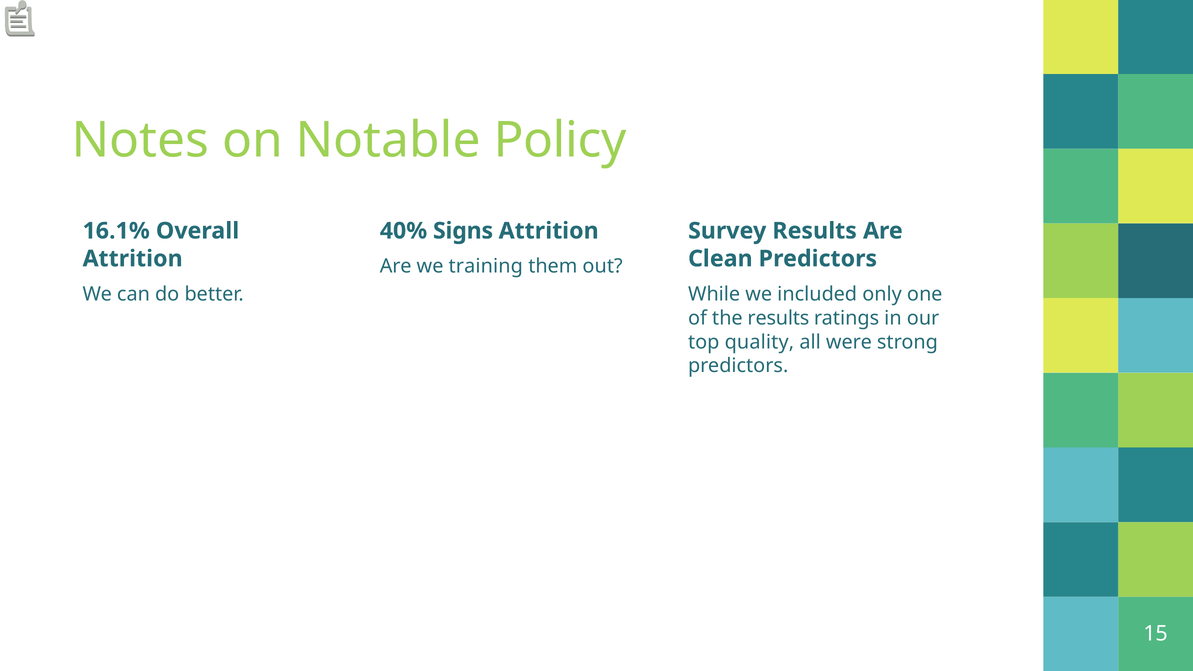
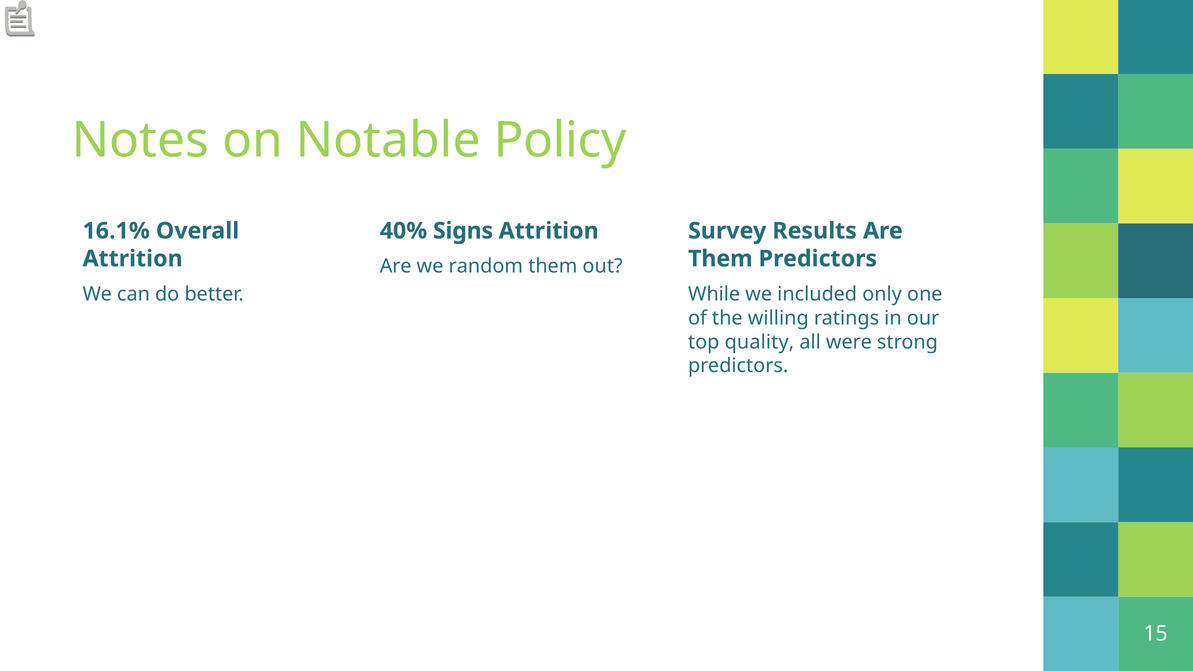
Clean at (720, 259): Clean -> Them
training: training -> random
the results: results -> willing
